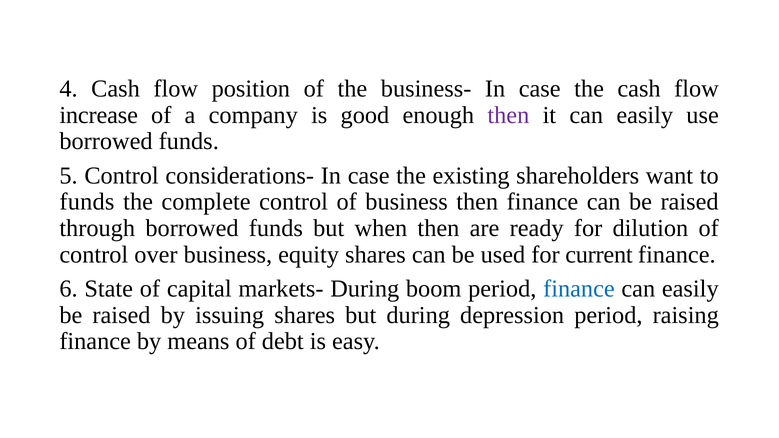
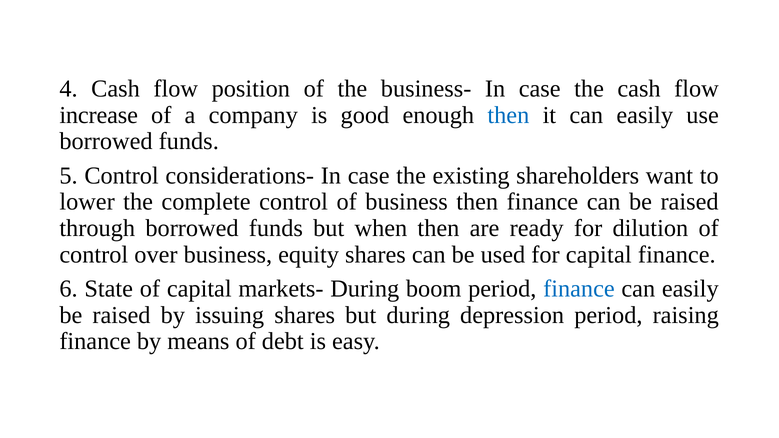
then at (508, 115) colour: purple -> blue
funds at (87, 202): funds -> lower
for current: current -> capital
